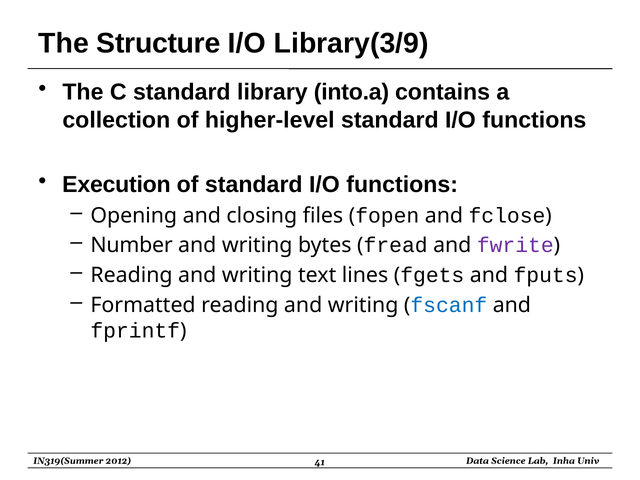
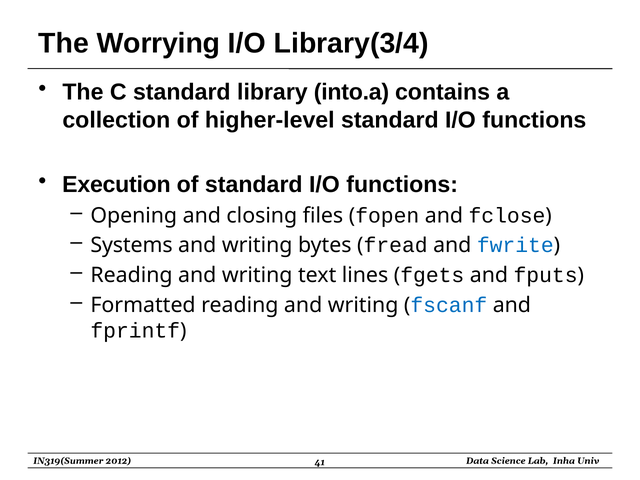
Structure: Structure -> Worrying
Library(3/9: Library(3/9 -> Library(3/4
Number: Number -> Systems
fwrite colour: purple -> blue
